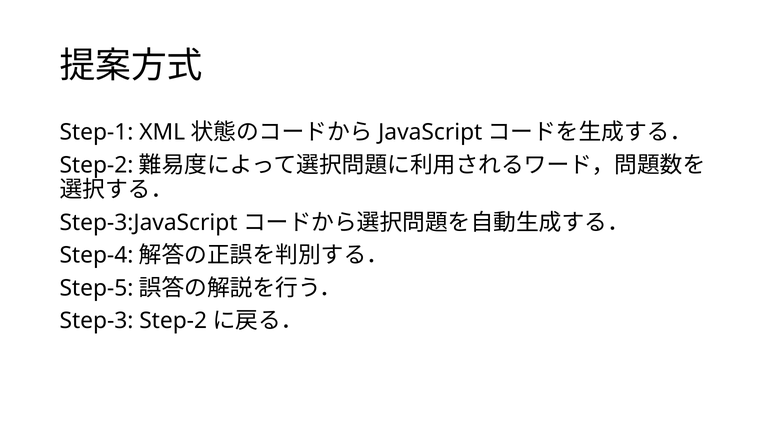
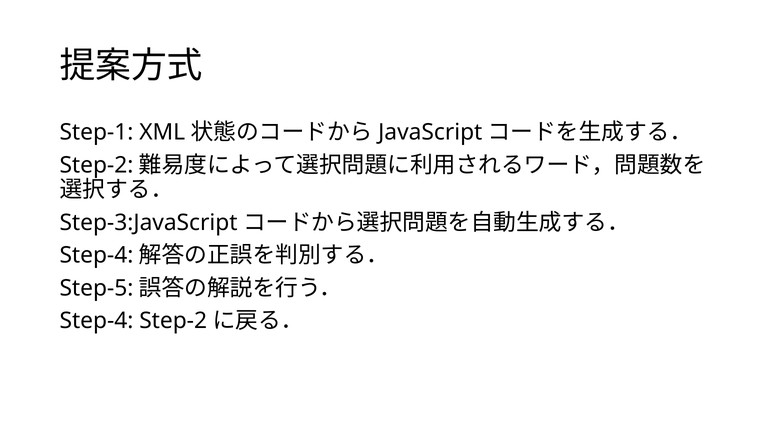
Step-3 at (97, 320): Step-3 -> Step-4
